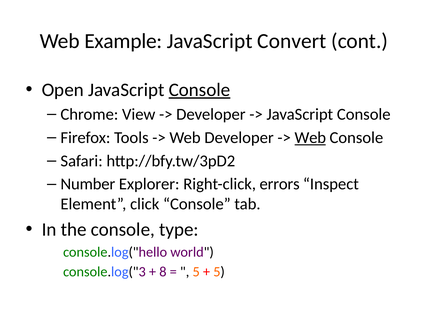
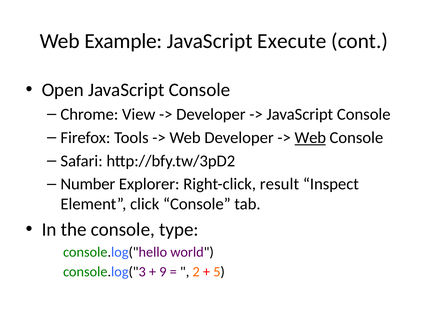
Convert: Convert -> Execute
Console at (200, 90) underline: present -> none
errors: errors -> result
8: 8 -> 9
5 at (196, 272): 5 -> 2
